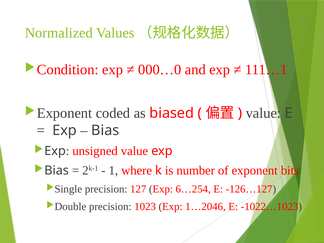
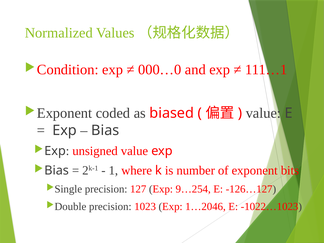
6…254: 6…254 -> 9…254
